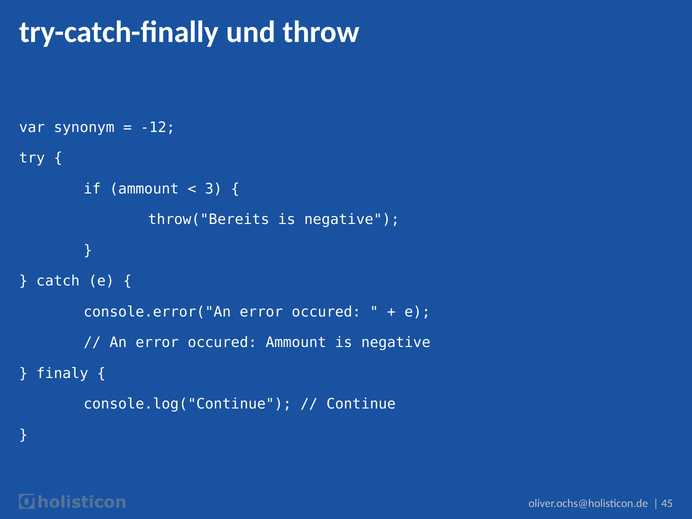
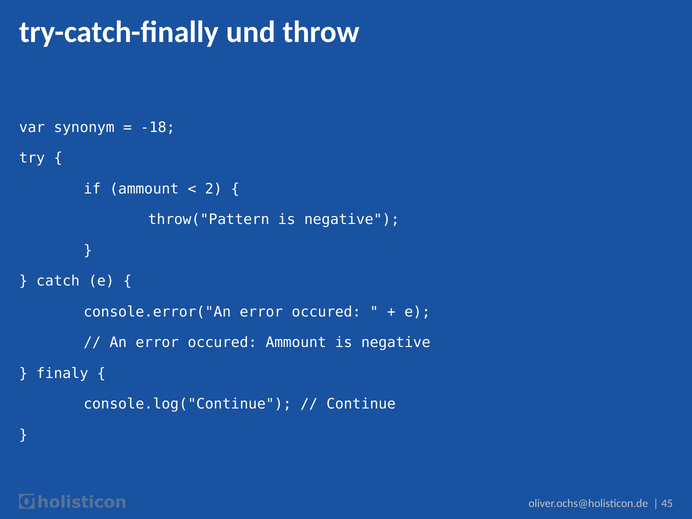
-12: -12 -> -18
3: 3 -> 2
throw("Bereits: throw("Bereits -> throw("Pattern
